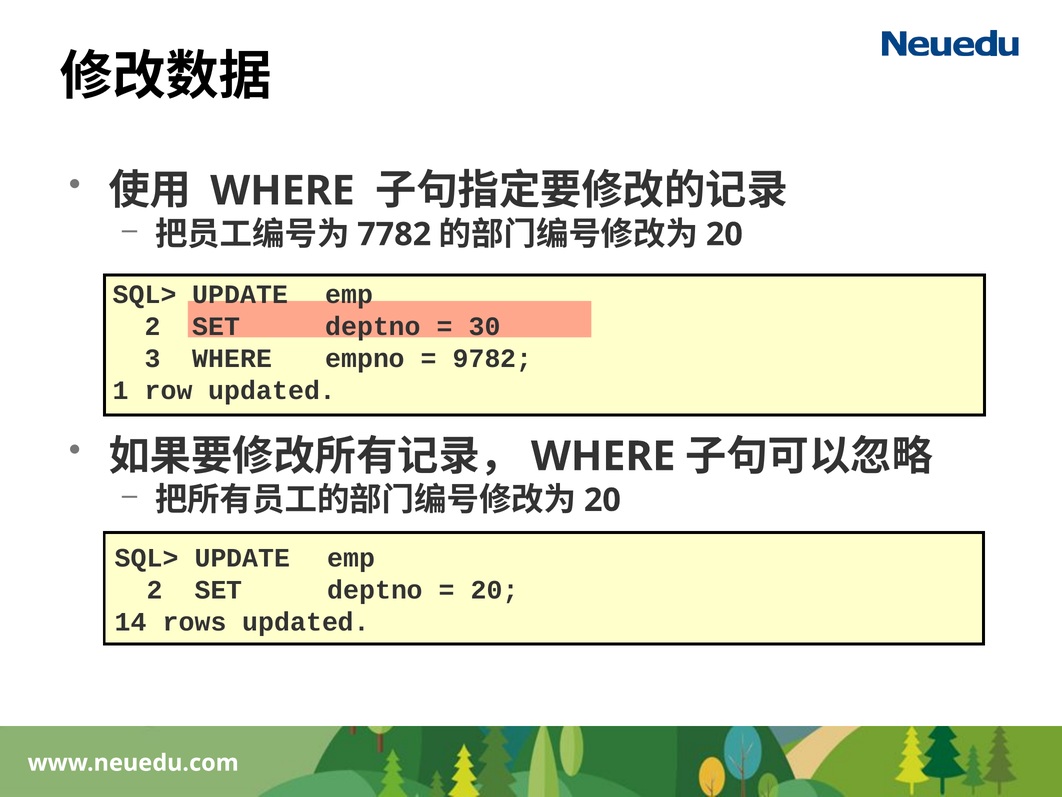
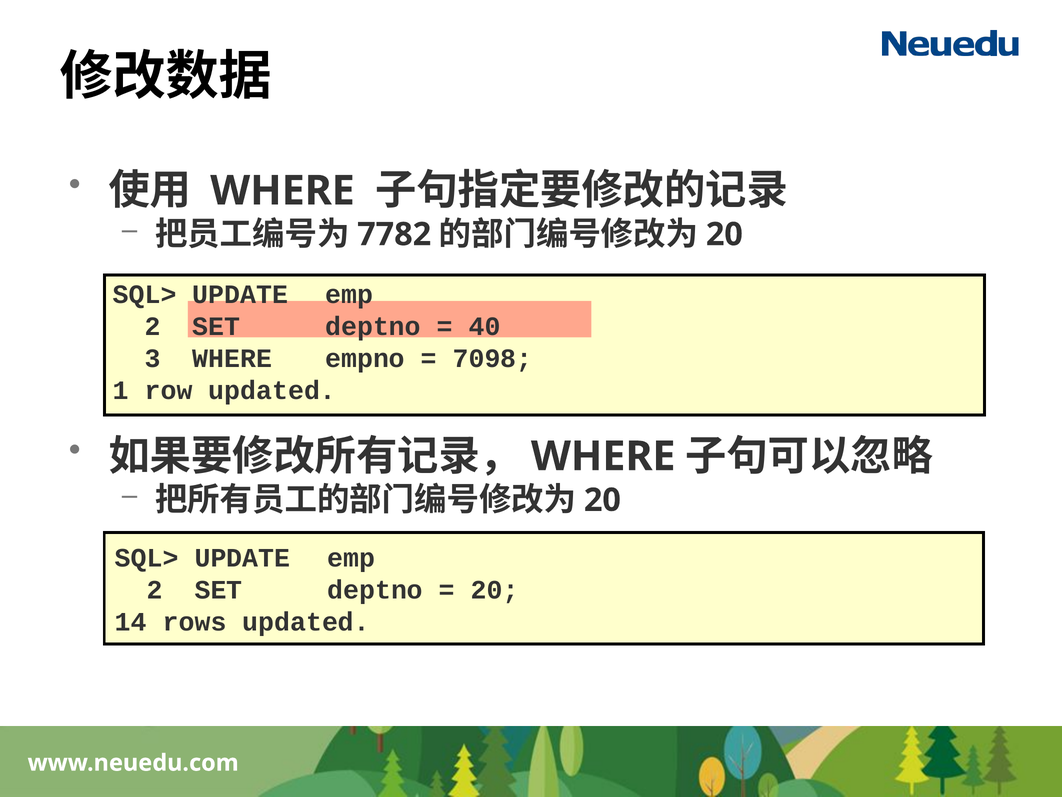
30: 30 -> 40
9782: 9782 -> 7098
